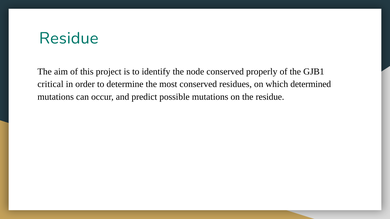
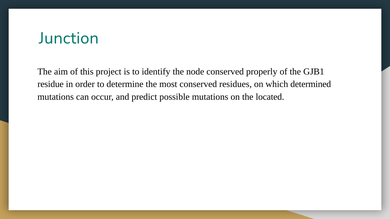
Residue at (69, 38): Residue -> Junction
critical: critical -> residue
the residue: residue -> located
